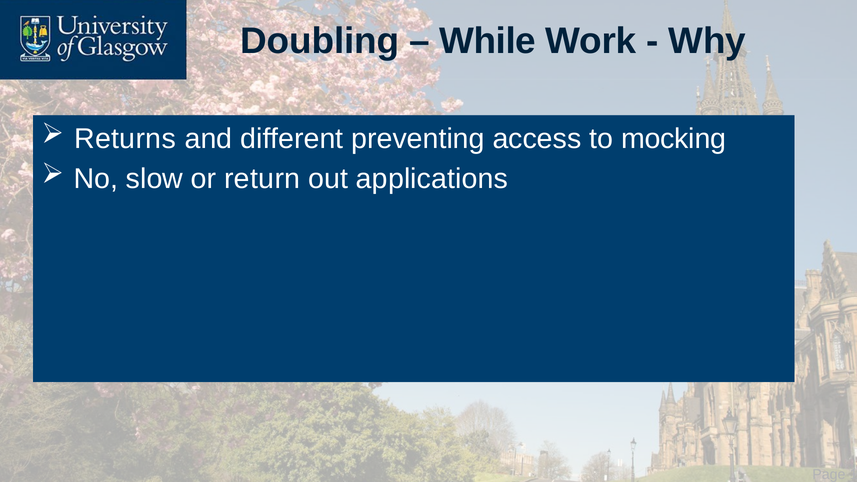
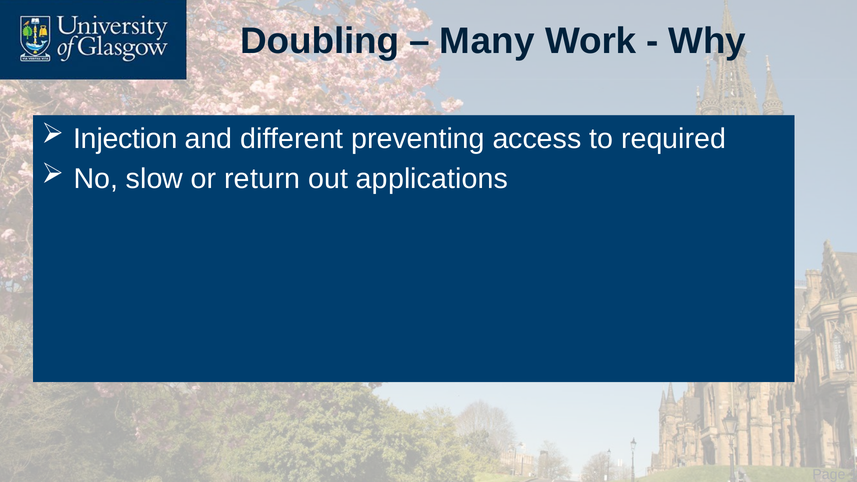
While: While -> Many
Returns: Returns -> Injection
mocking: mocking -> required
